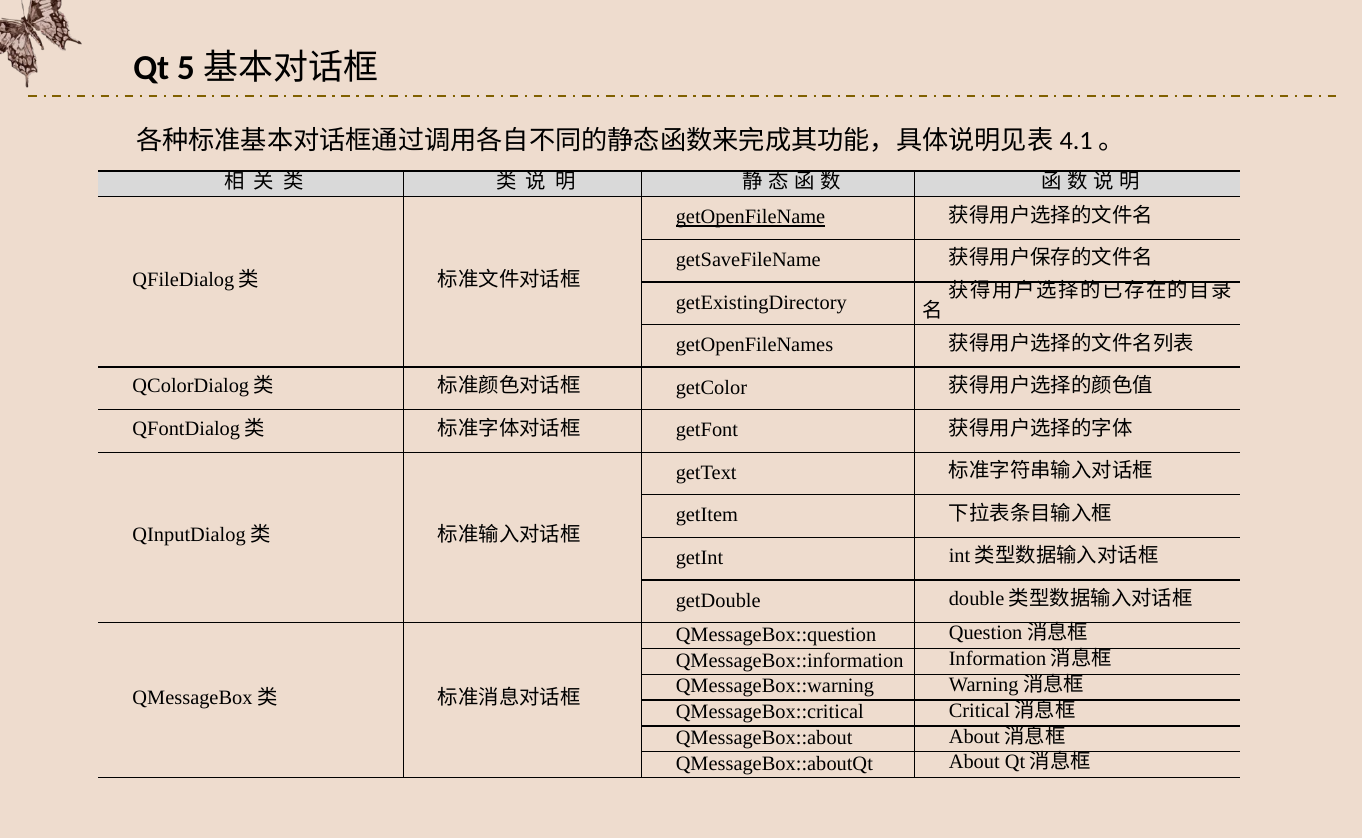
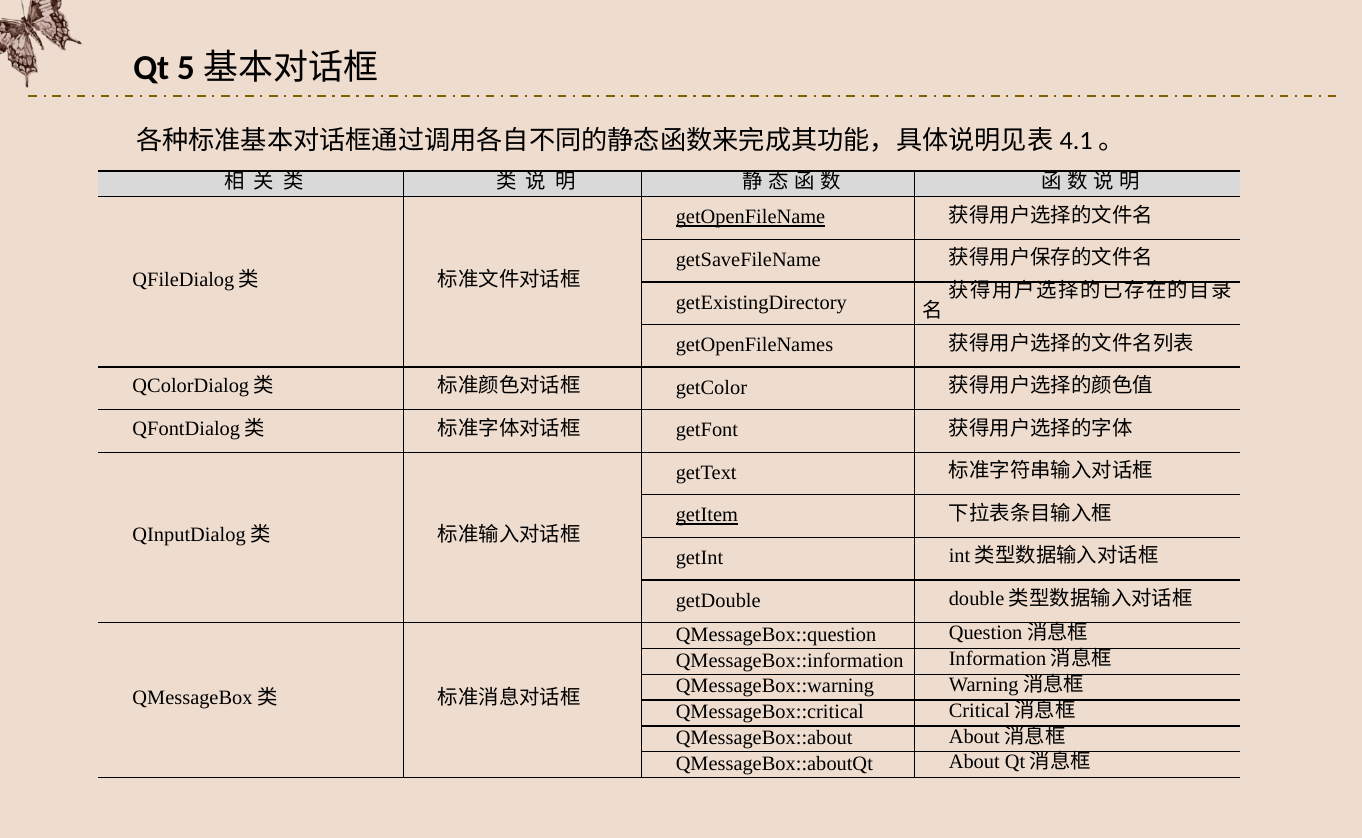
getItem underline: none -> present
